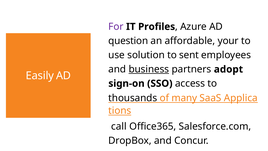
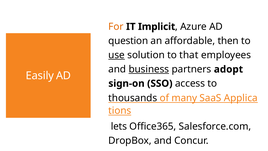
For colour: purple -> orange
Profiles: Profiles -> Implicit
your: your -> then
use underline: none -> present
sent: sent -> that
call: call -> lets
